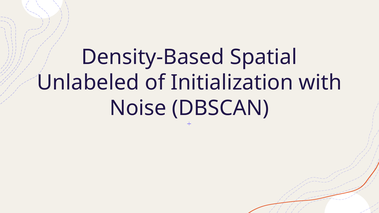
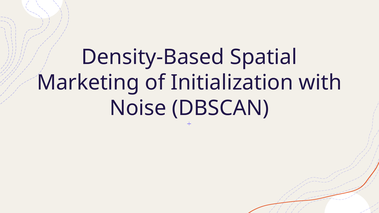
Unlabeled: Unlabeled -> Marketing
